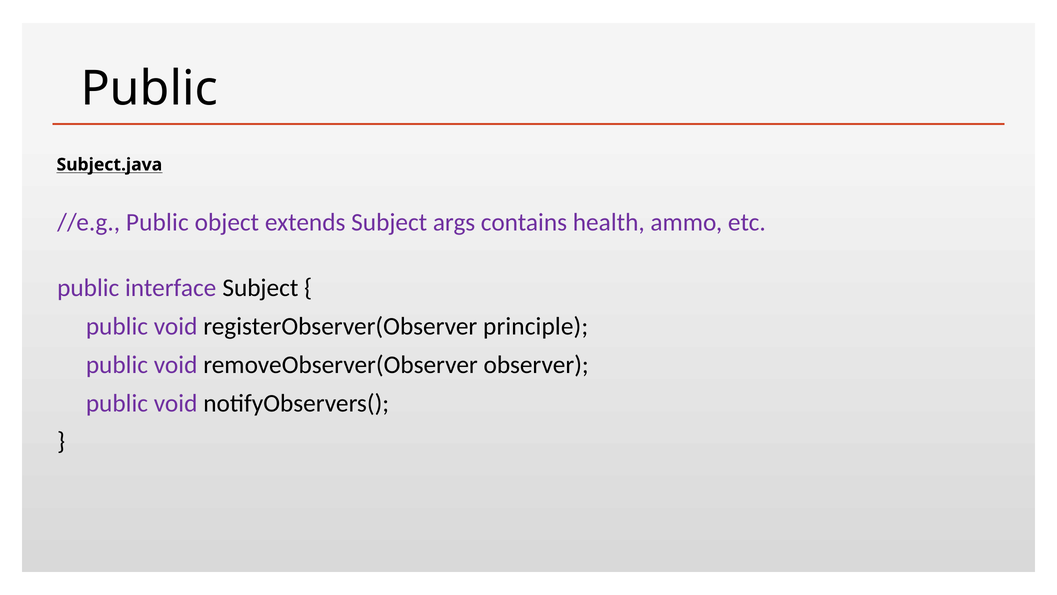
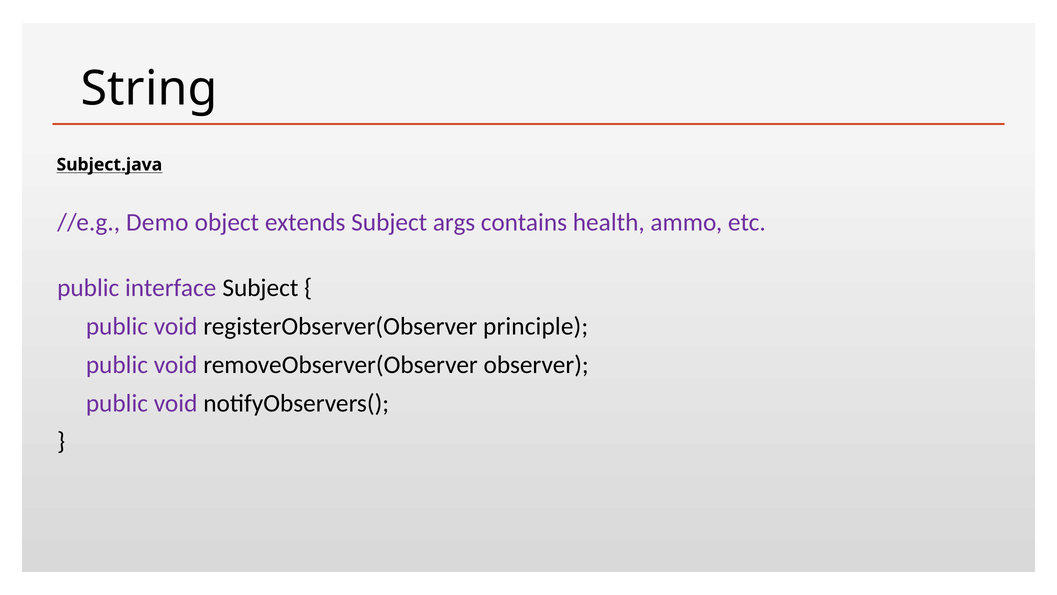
Public at (149, 89): Public -> String
//e.g Public: Public -> Demo
